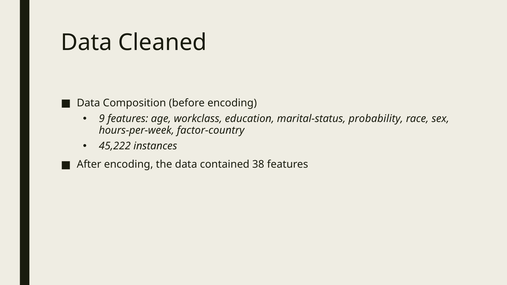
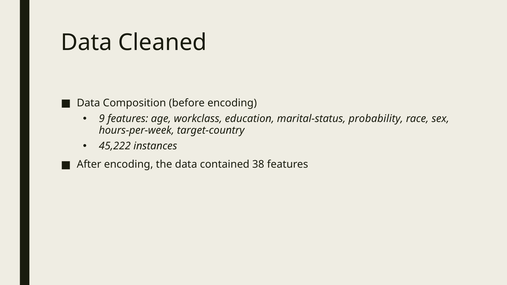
factor-country: factor-country -> target-country
